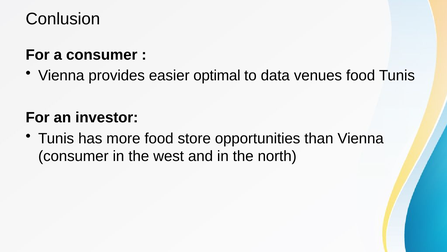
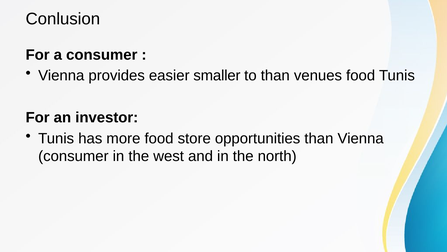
optimal: optimal -> smaller
to data: data -> than
